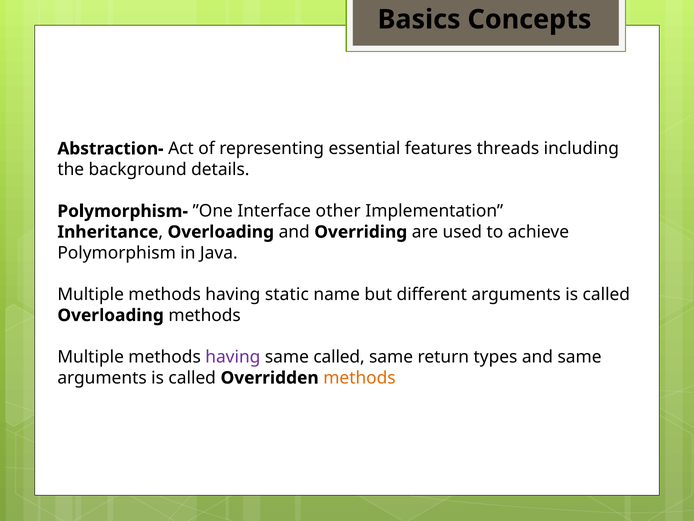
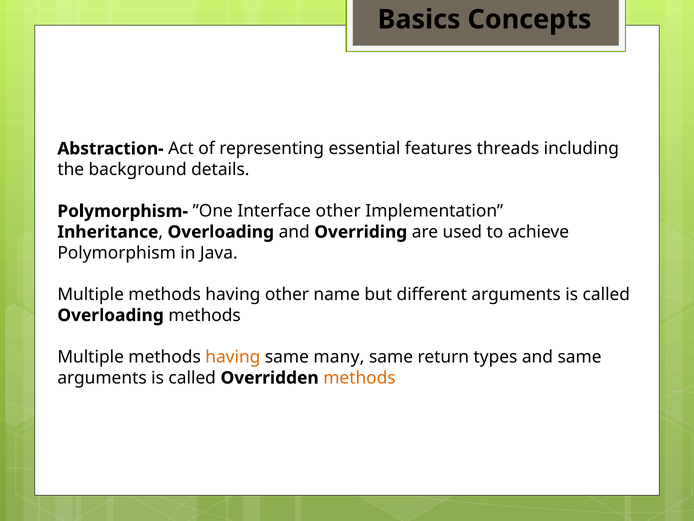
having static: static -> other
having at (233, 357) colour: purple -> orange
same called: called -> many
